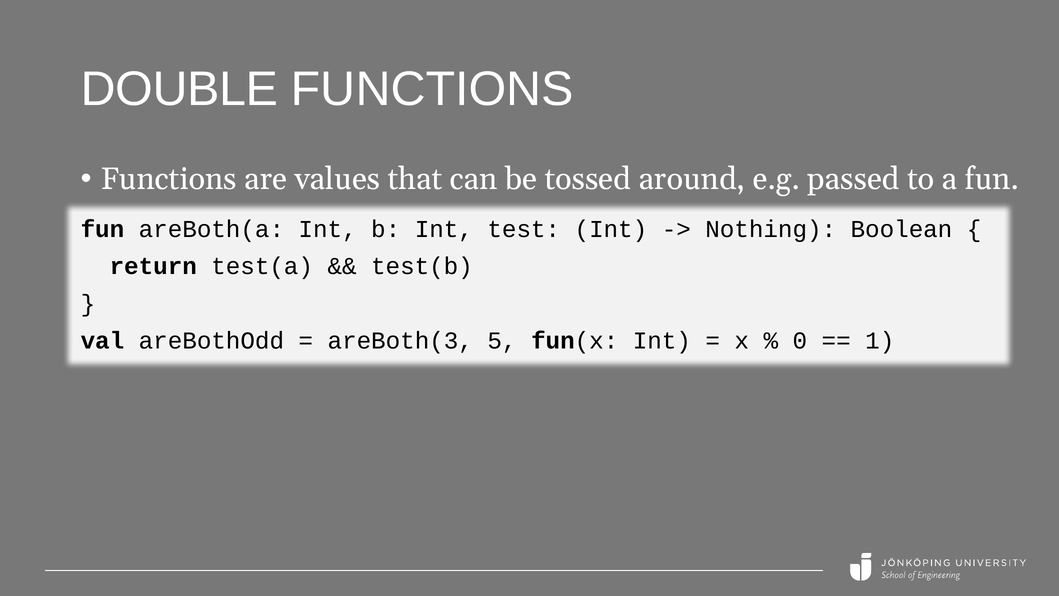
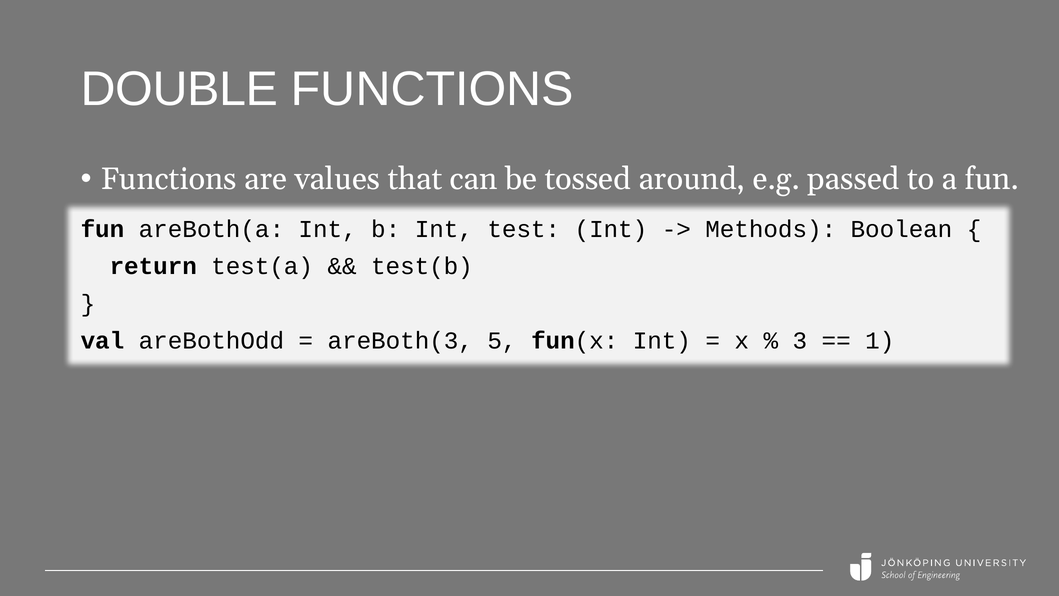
Nothing: Nothing -> Methods
0: 0 -> 3
